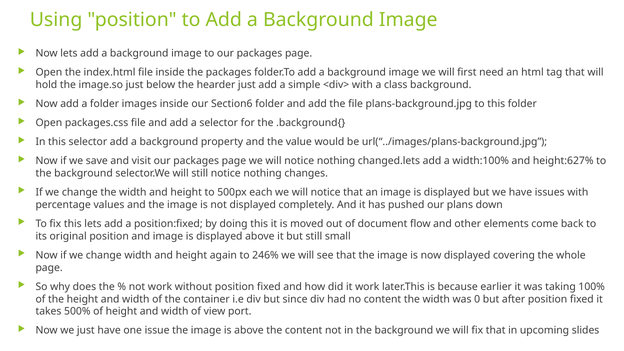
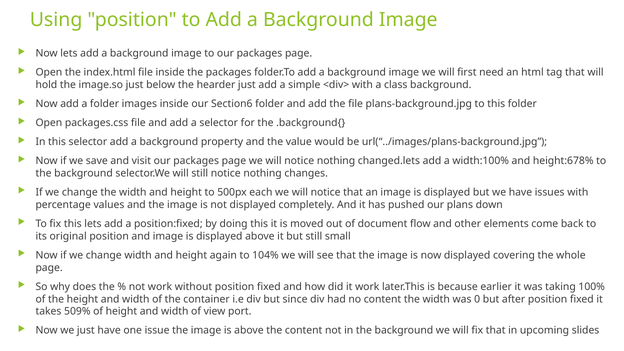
height:627%: height:627% -> height:678%
246%: 246% -> 104%
500%: 500% -> 509%
